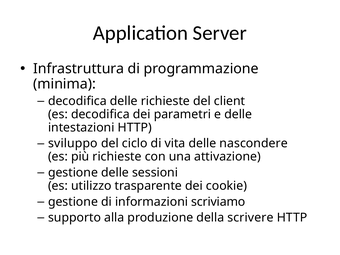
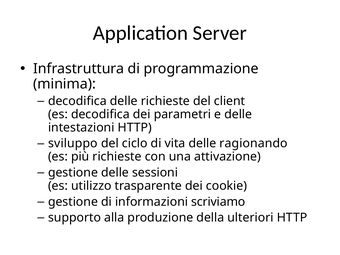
nascondere: nascondere -> ragionando
scrivere: scrivere -> ulteriori
